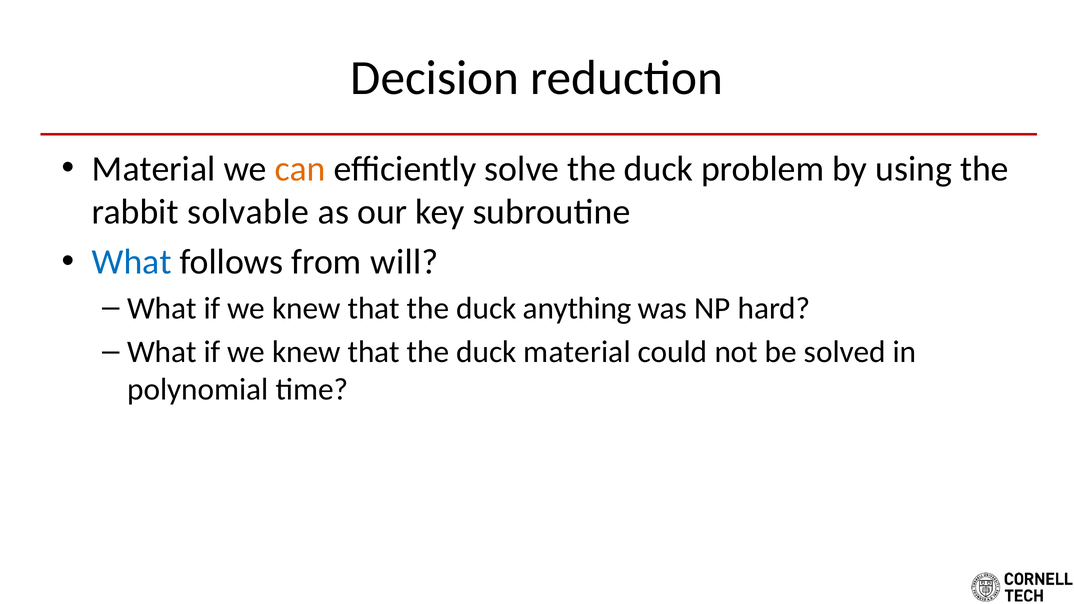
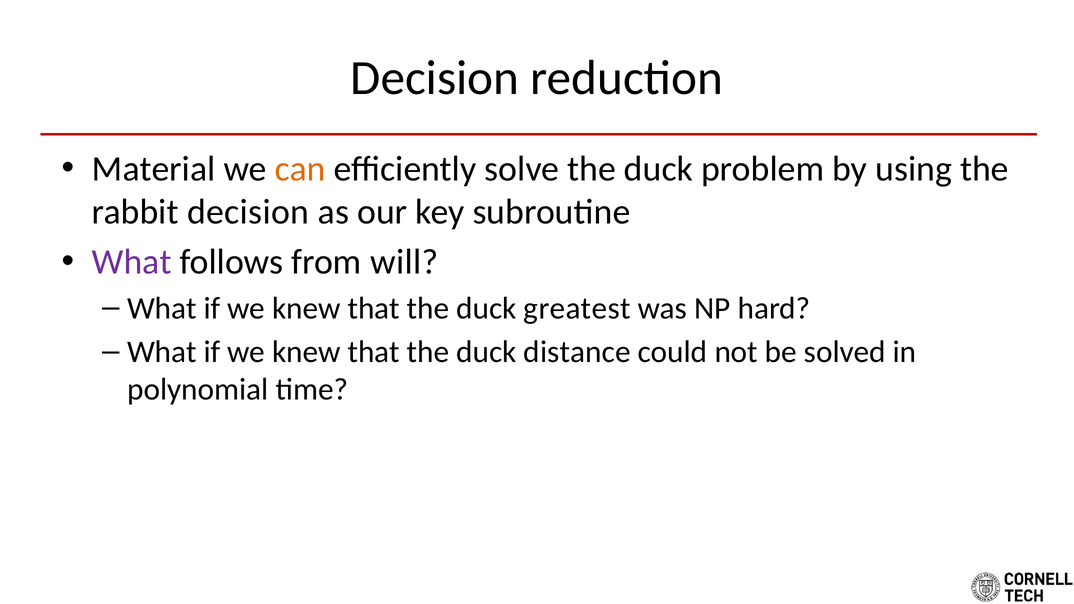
rabbit solvable: solvable -> decision
What at (132, 262) colour: blue -> purple
anything: anything -> greatest
duck material: material -> distance
